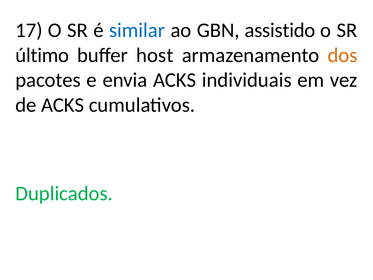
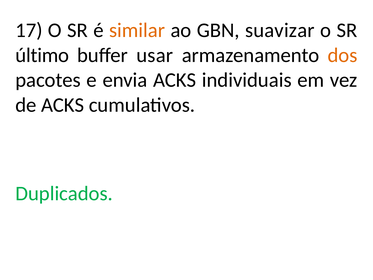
similar colour: blue -> orange
assistido: assistido -> suavizar
host: host -> usar
